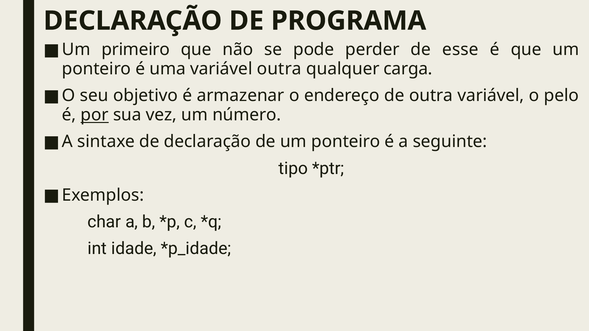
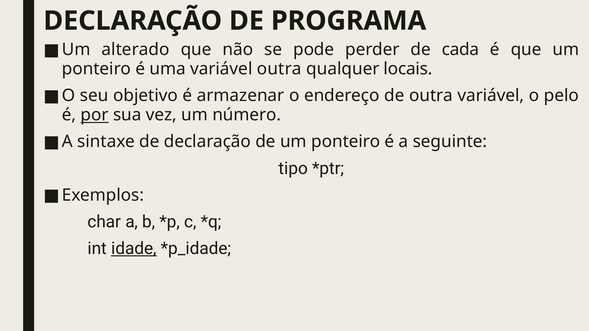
primeiro: primeiro -> alterado
esse: esse -> cada
carga: carga -> locais
idade underline: none -> present
